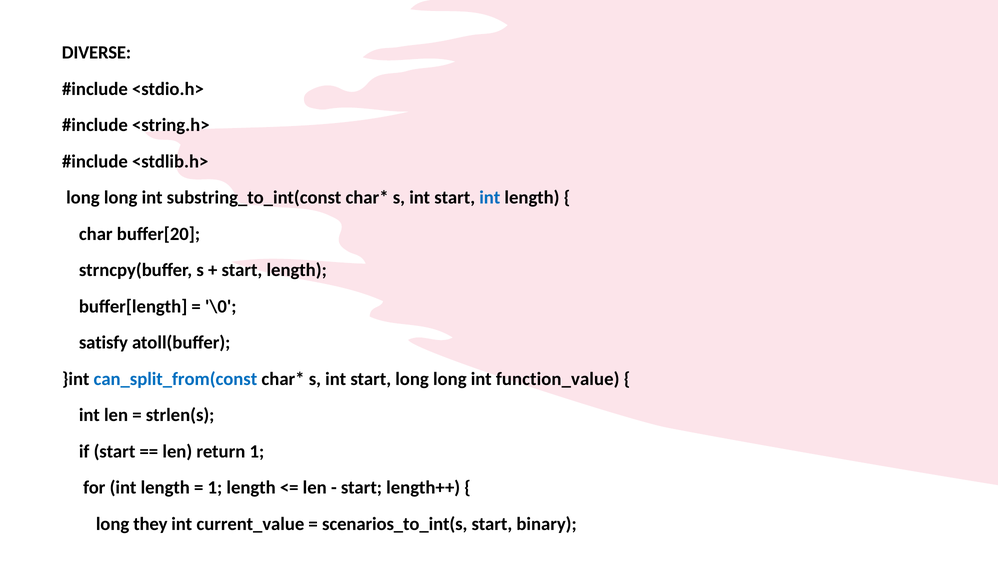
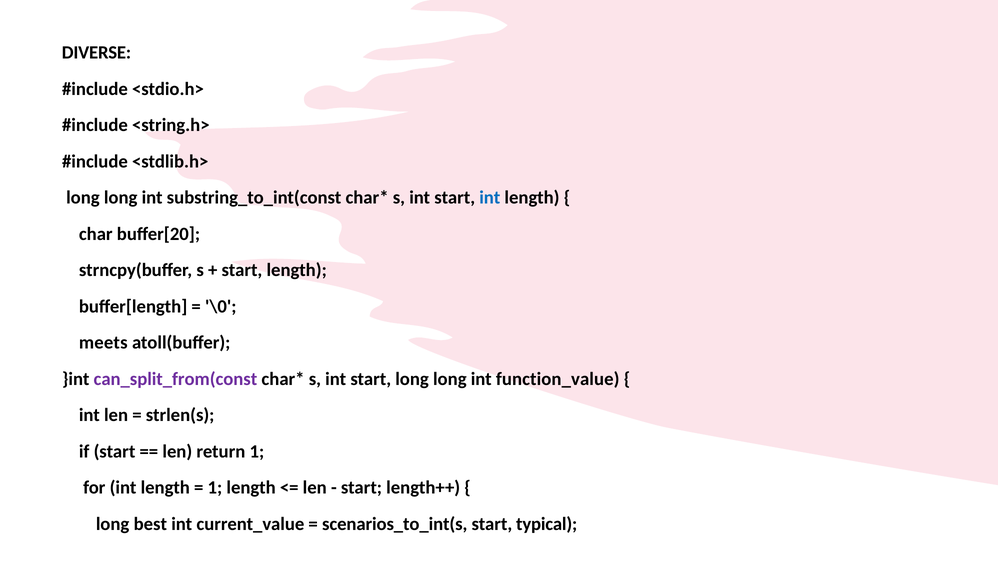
satisfy: satisfy -> meets
can_split_from(const colour: blue -> purple
they: they -> best
binary: binary -> typical
